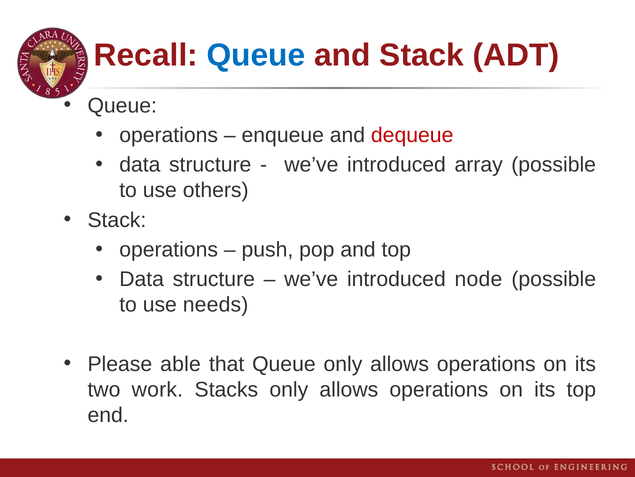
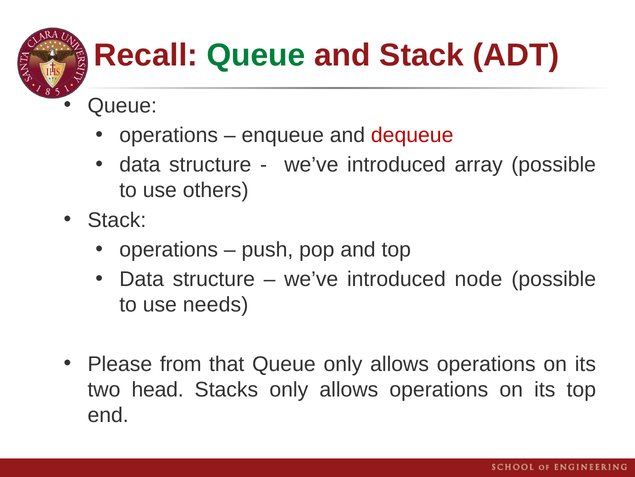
Queue at (256, 55) colour: blue -> green
able: able -> from
work: work -> head
